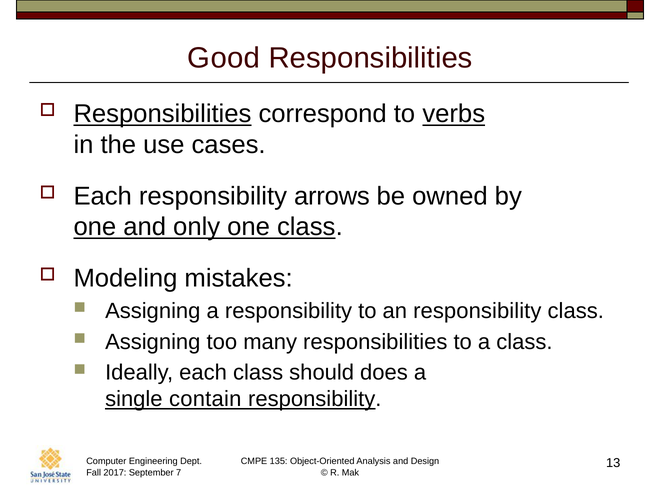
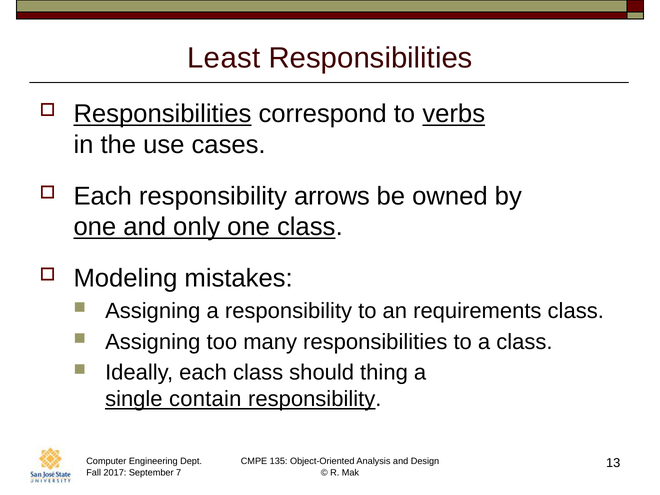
Good: Good -> Least
an responsibility: responsibility -> requirements
does: does -> thing
